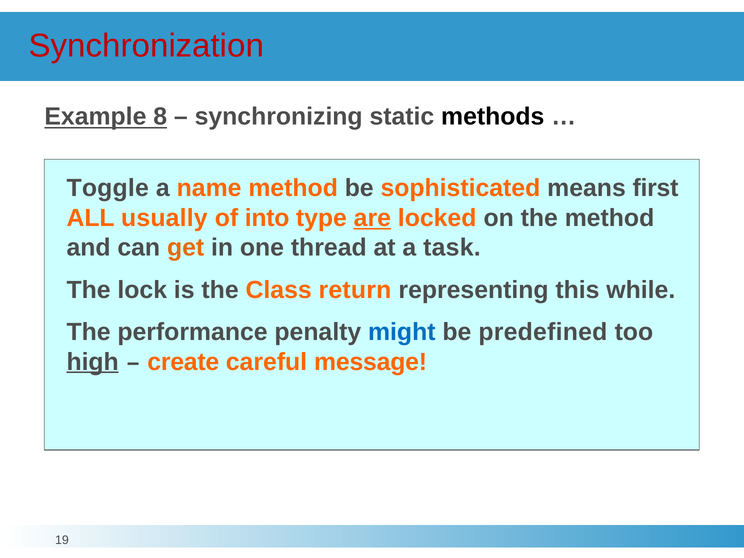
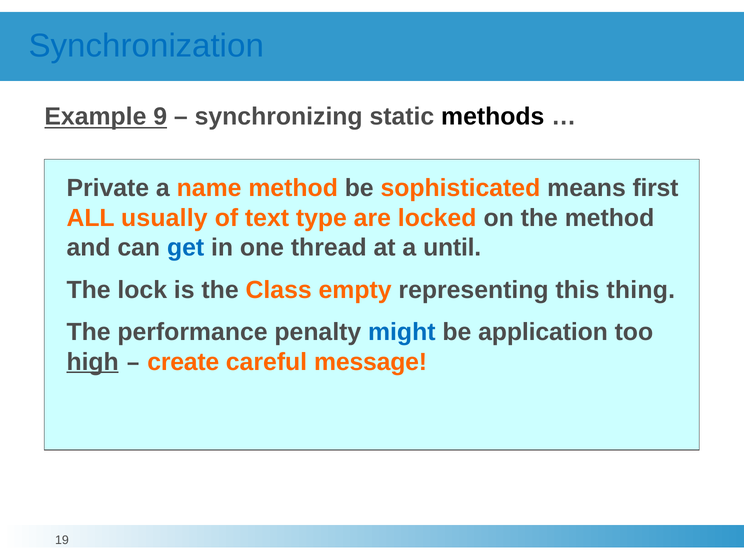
Synchronization colour: red -> blue
8: 8 -> 9
Toggle: Toggle -> Private
into: into -> text
are underline: present -> none
get colour: orange -> blue
task: task -> until
return: return -> empty
while: while -> thing
predefined: predefined -> application
